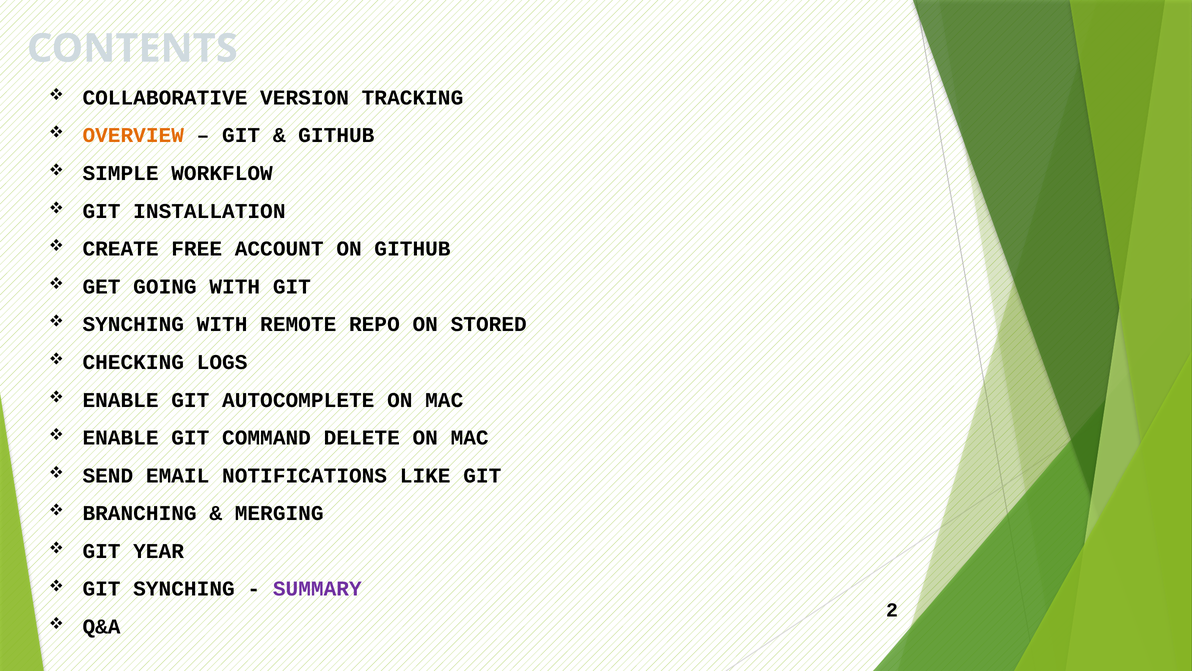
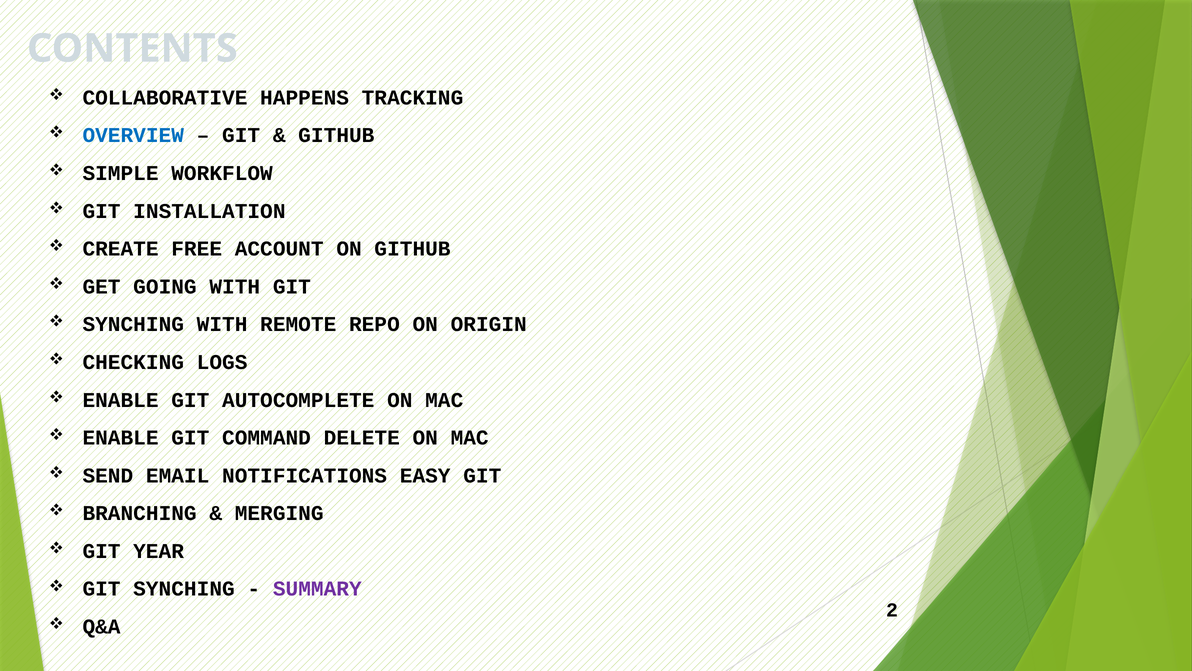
VERSION: VERSION -> HAPPENS
OVERVIEW colour: orange -> blue
STORED: STORED -> ORIGIN
LIKE: LIKE -> EASY
